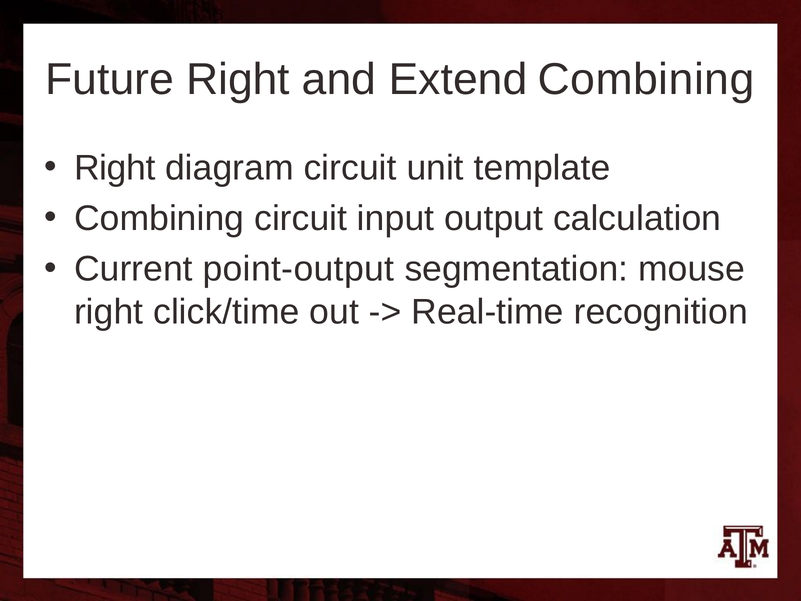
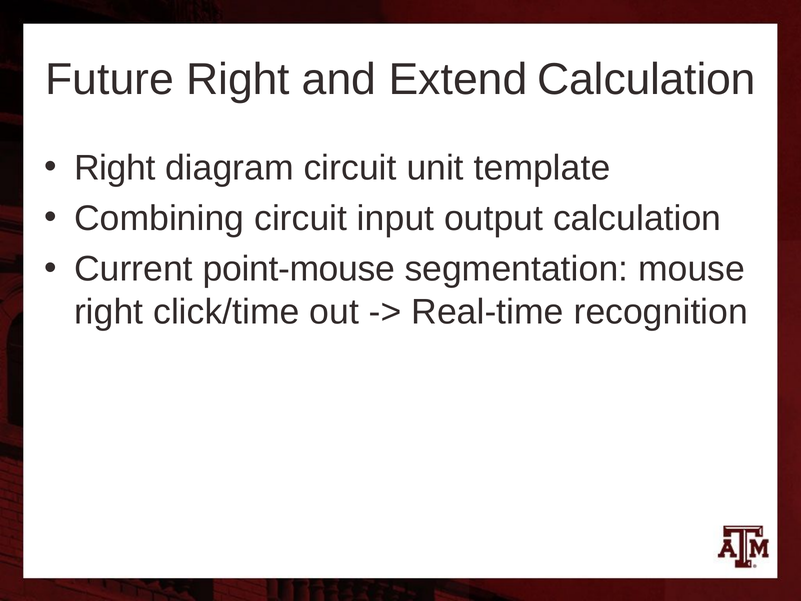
Extend Combining: Combining -> Calculation
point-output: point-output -> point-mouse
